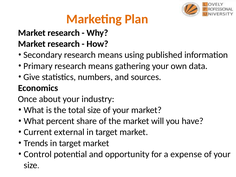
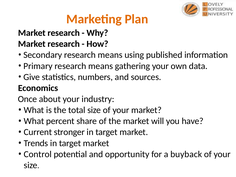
external: external -> stronger
expense: expense -> buyback
